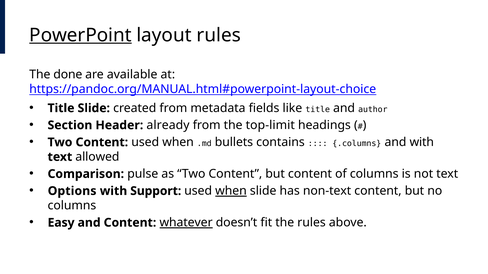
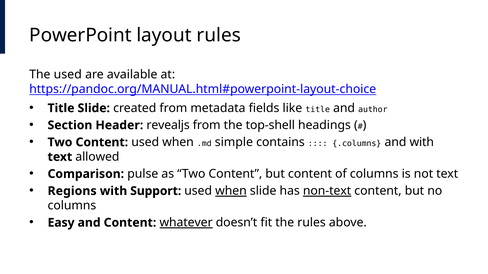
PowerPoint underline: present -> none
The done: done -> used
already: already -> revealjs
top-limit: top-limit -> top-shell
bullets: bullets -> simple
Options: Options -> Regions
non-text underline: none -> present
